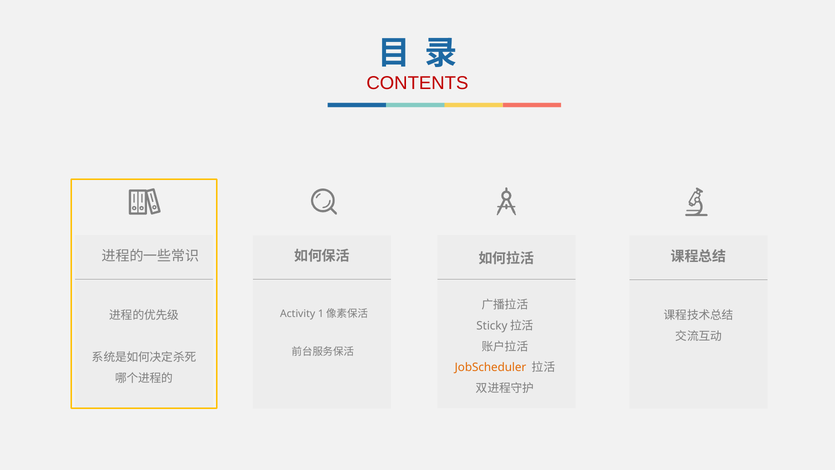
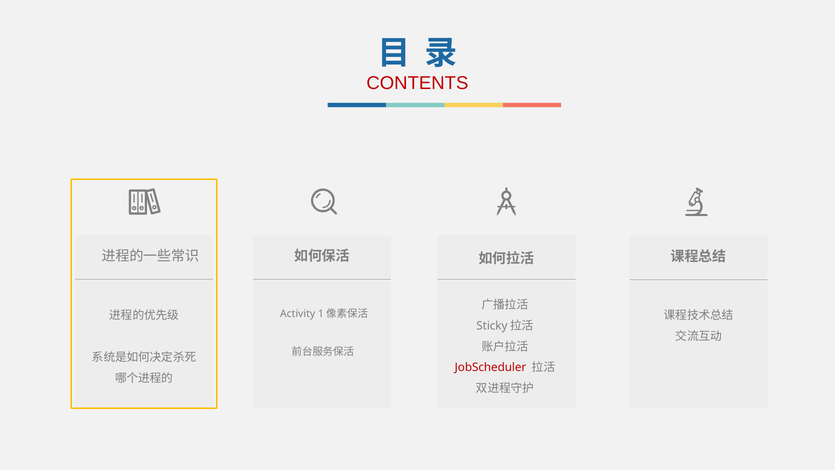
JobScheduler colour: orange -> red
